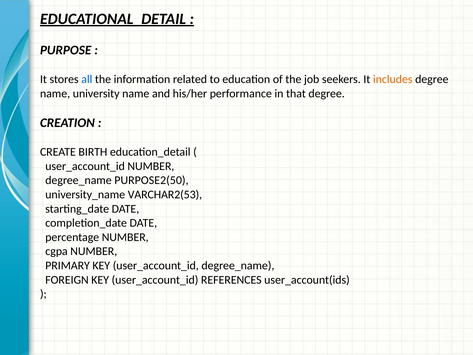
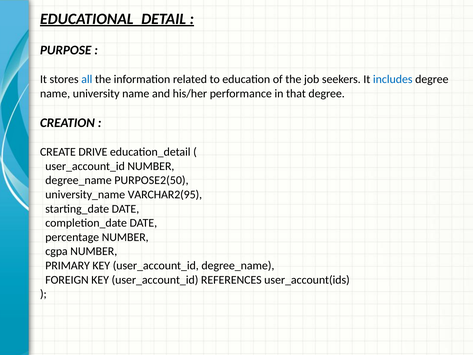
includes colour: orange -> blue
BIRTH: BIRTH -> DRIVE
VARCHAR2(53: VARCHAR2(53 -> VARCHAR2(95
